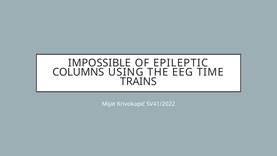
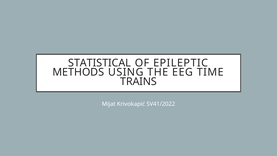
IMPOSSIBLE: IMPOSSIBLE -> STATISTICAL
COLUMNS: COLUMNS -> METHODS
